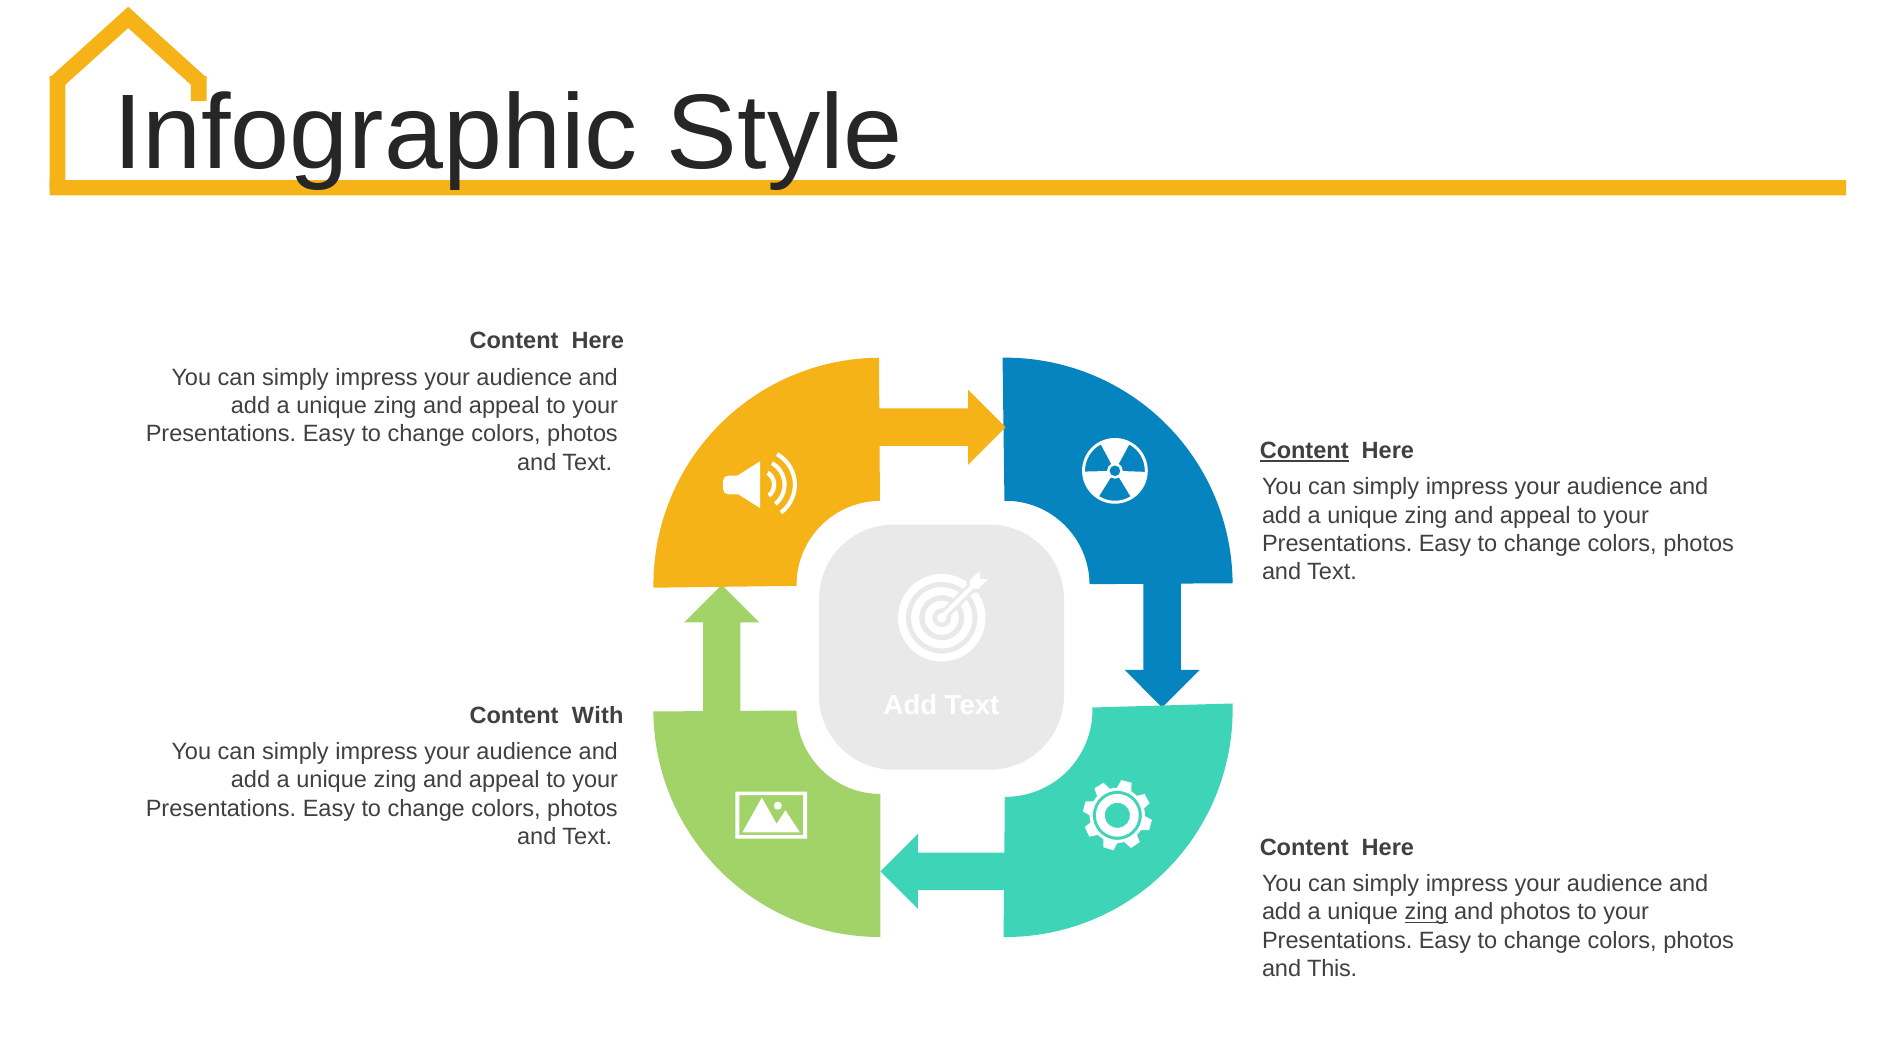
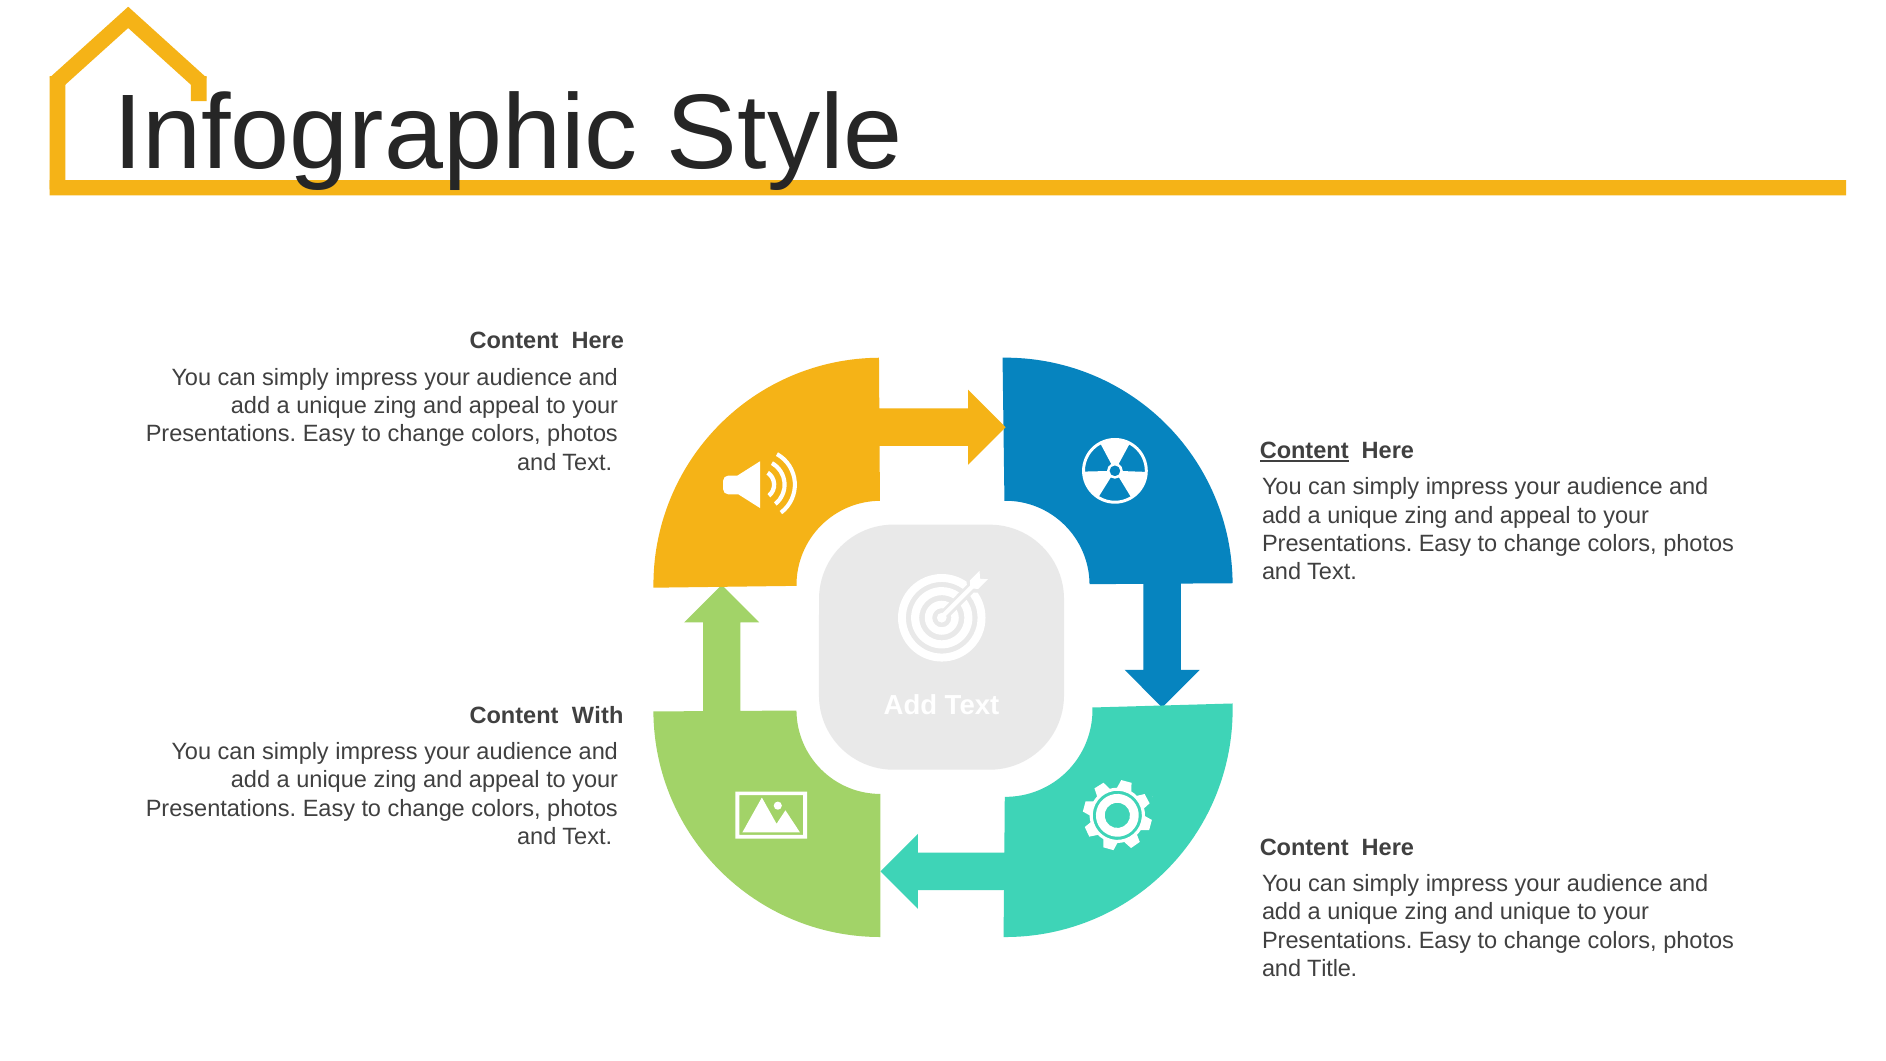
zing at (1426, 912) underline: present -> none
and photos: photos -> unique
This: This -> Title
